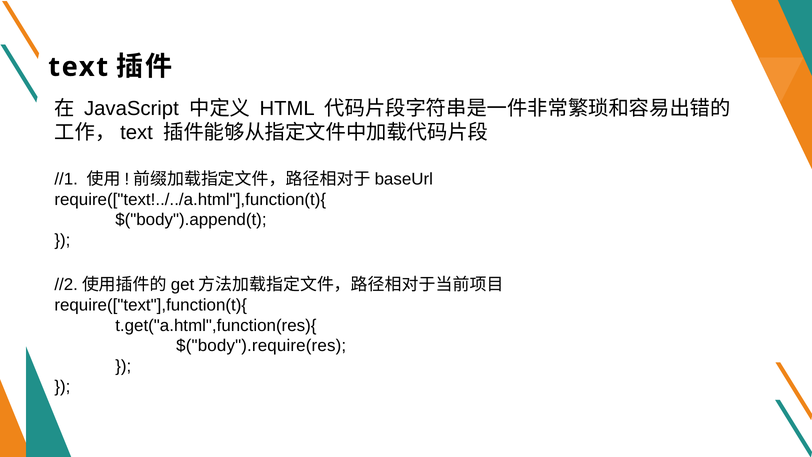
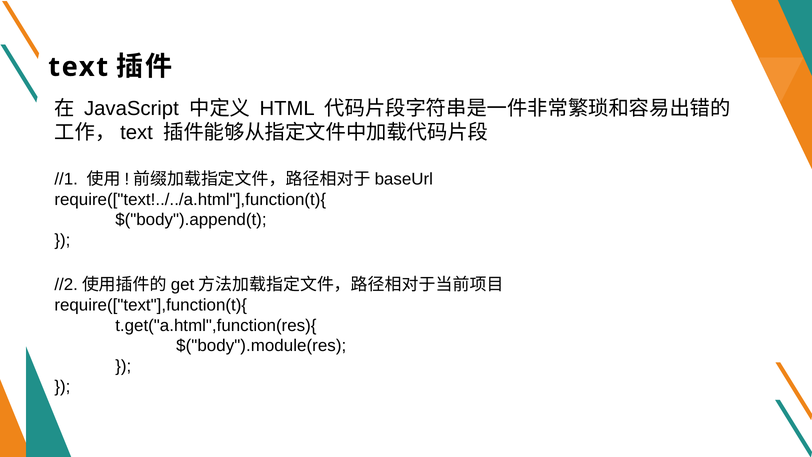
$("body").require(res: $("body").require(res -> $("body").module(res
